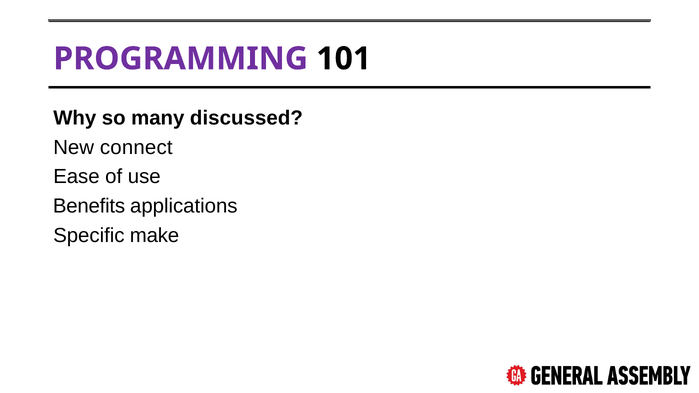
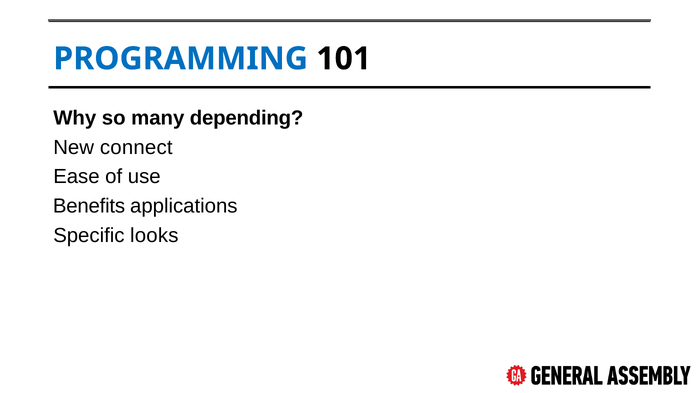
PROGRAMMING colour: purple -> blue
discussed: discussed -> depending
make: make -> looks
